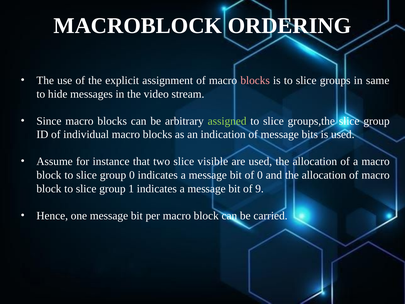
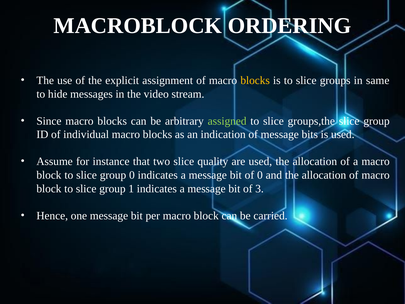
blocks at (255, 80) colour: pink -> yellow
visible: visible -> quality
9: 9 -> 3
